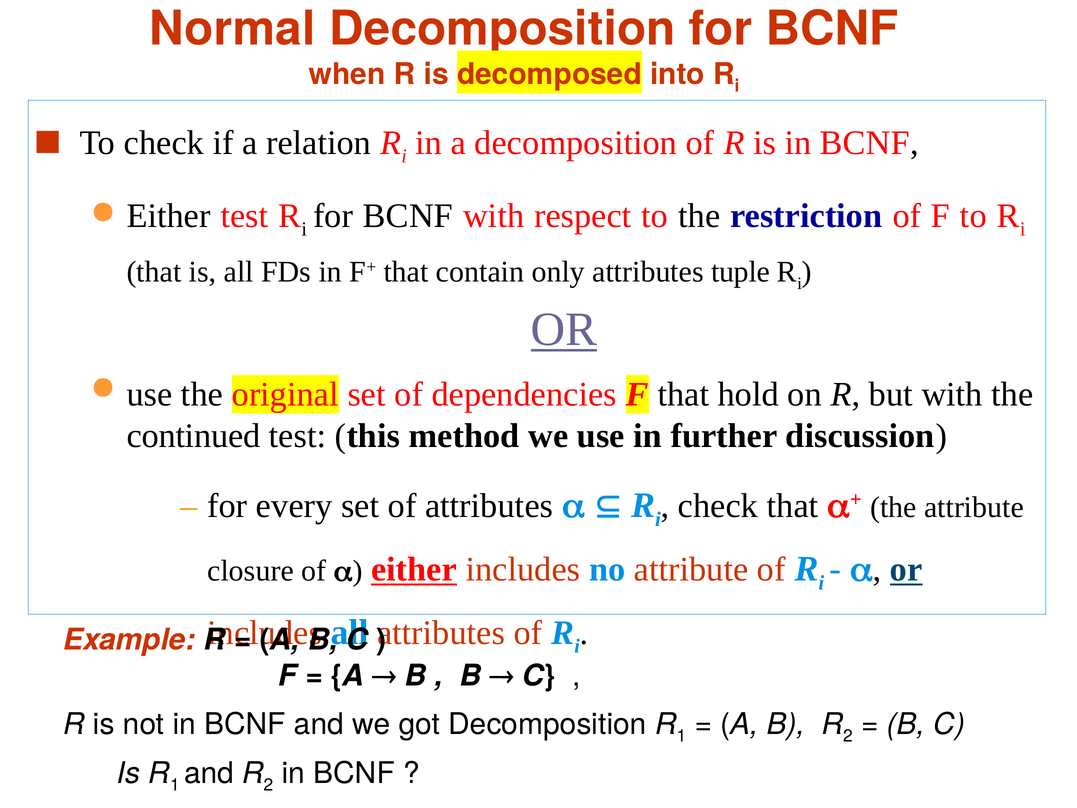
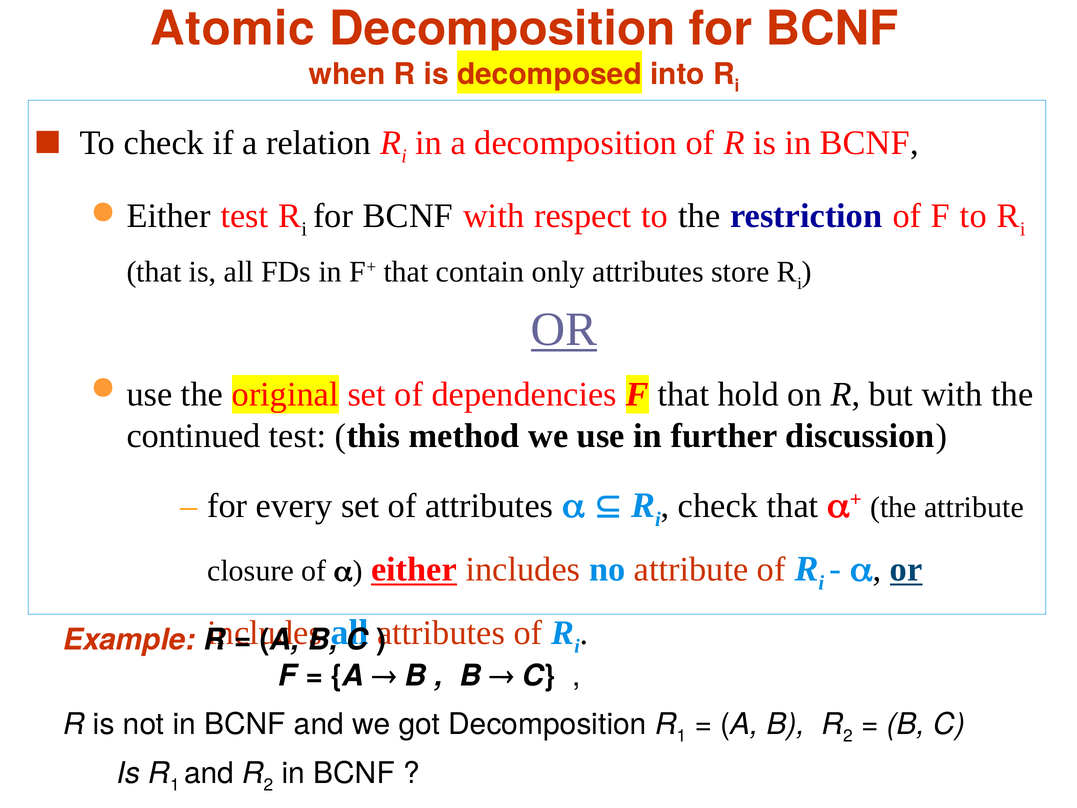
Normal: Normal -> Atomic
tuple: tuple -> store
